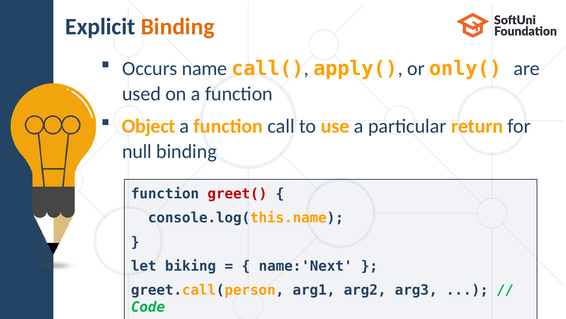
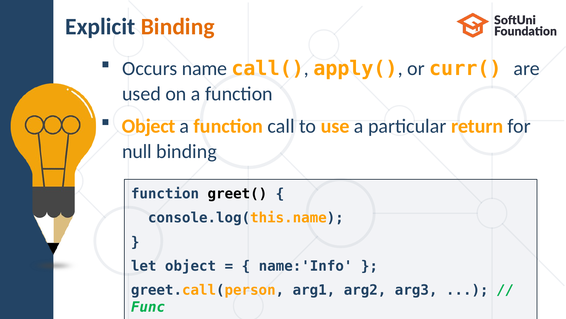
only(: only( -> curr(
greet( colour: red -> black
let biking: biking -> object
name:'Next: name:'Next -> name:'Info
Code: Code -> Func
